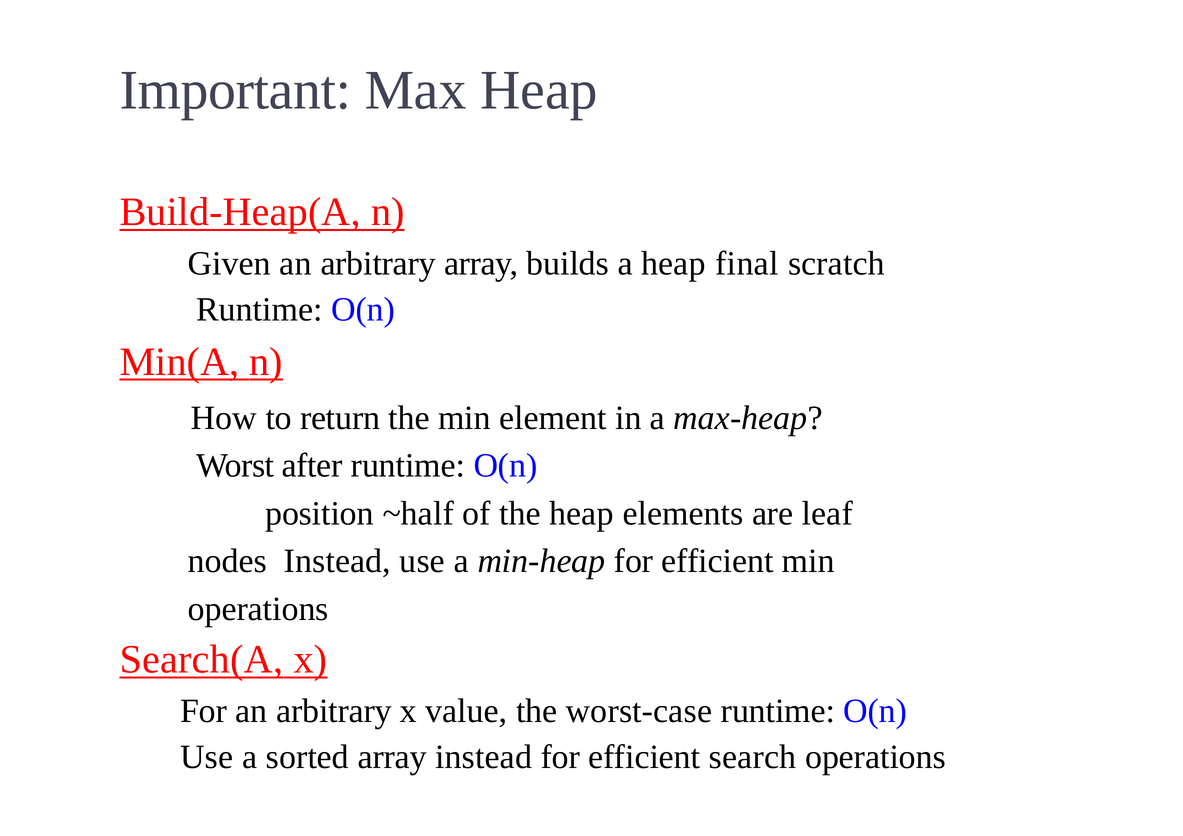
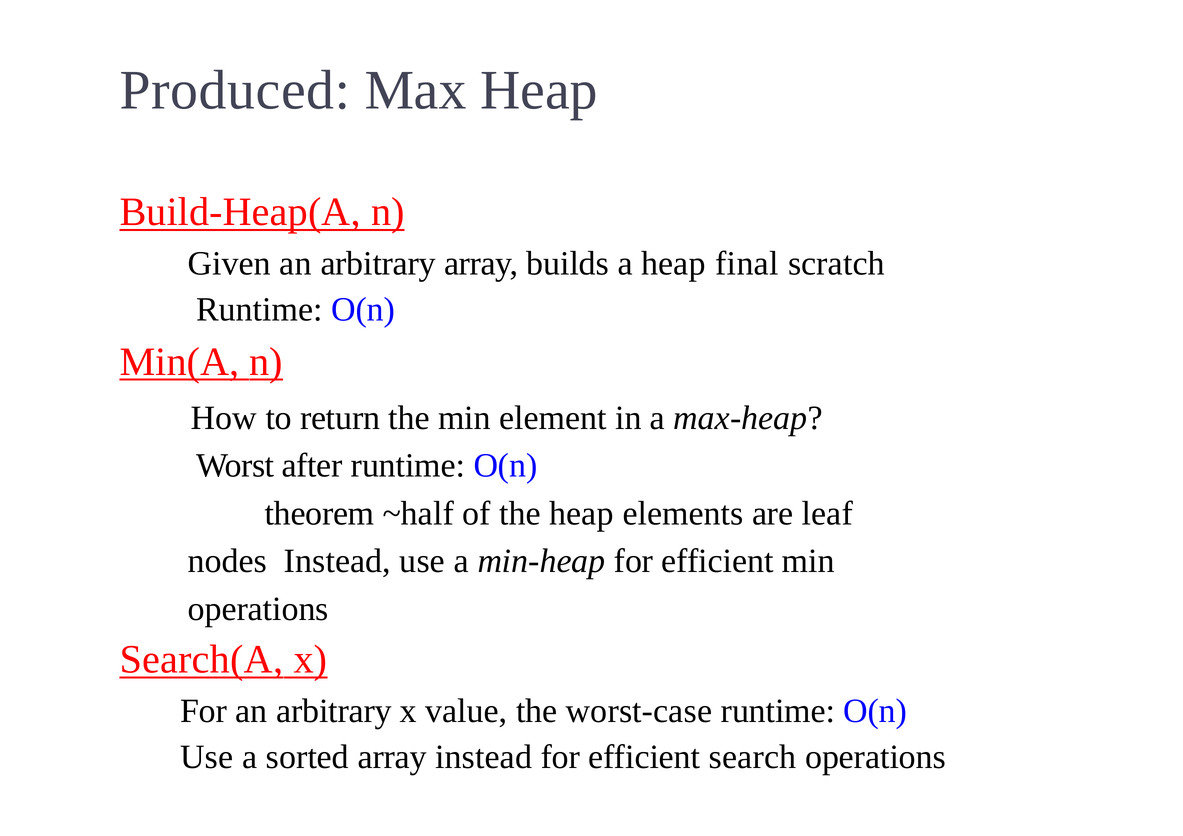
Important: Important -> Produced
position: position -> theorem
